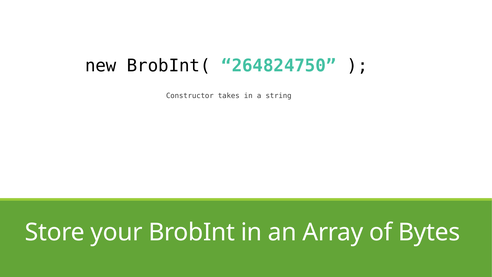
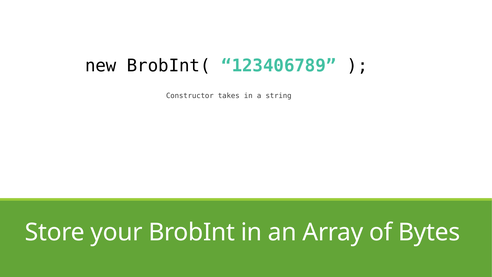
264824750: 264824750 -> 123406789
